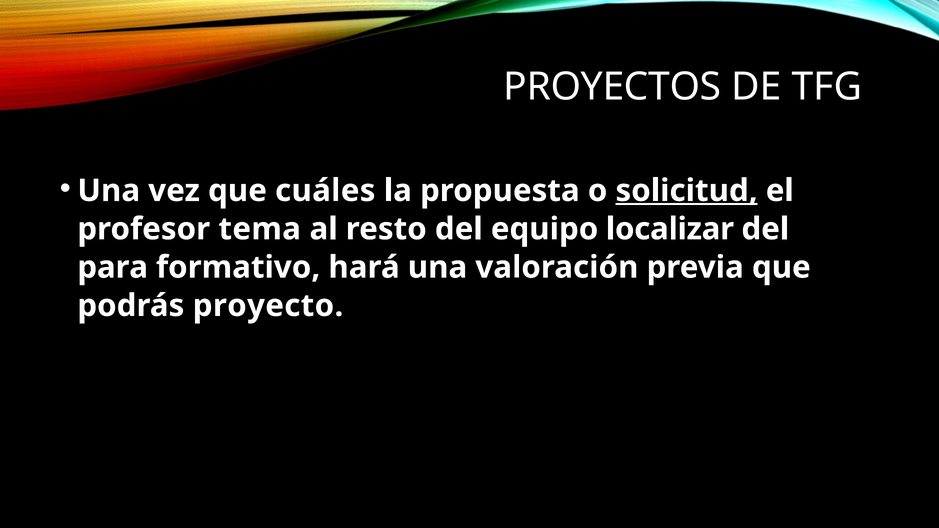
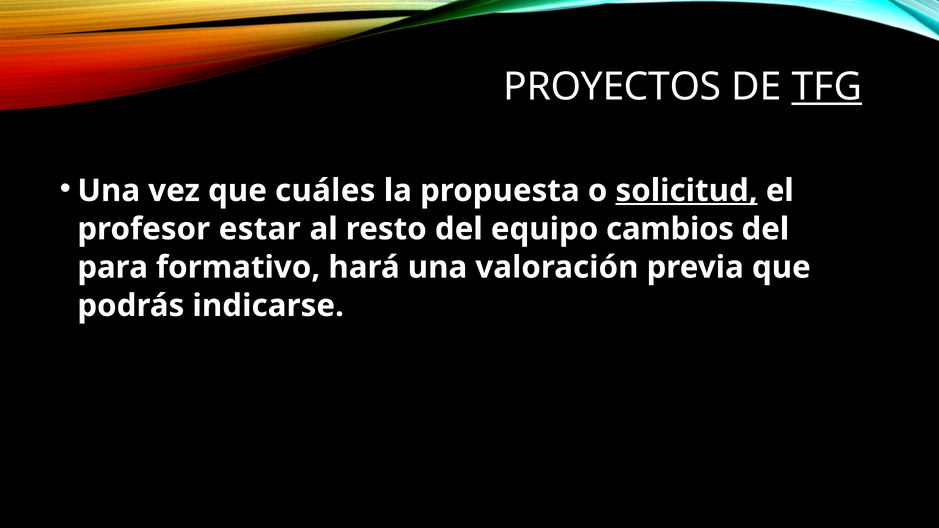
TFG underline: none -> present
tema: tema -> estar
localizar: localizar -> cambios
proyecto: proyecto -> indicarse
